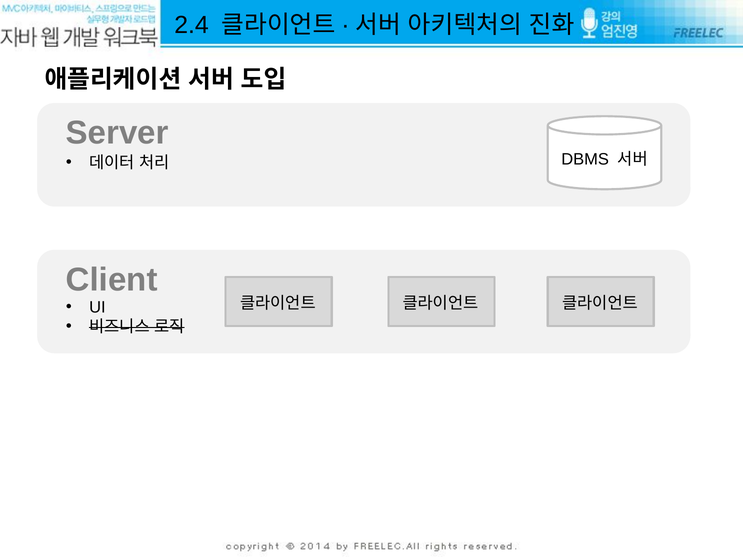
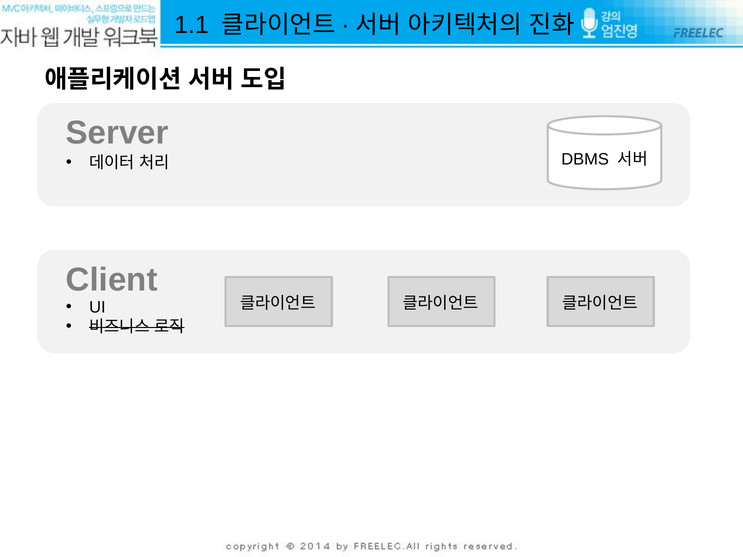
2.4: 2.4 -> 1.1
